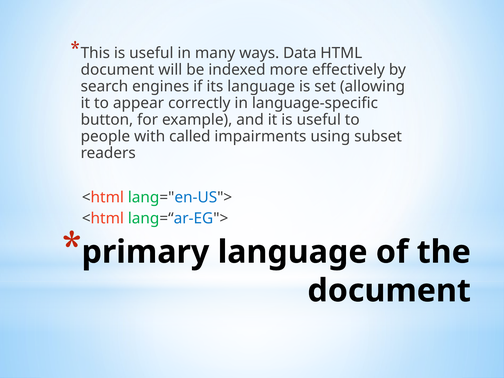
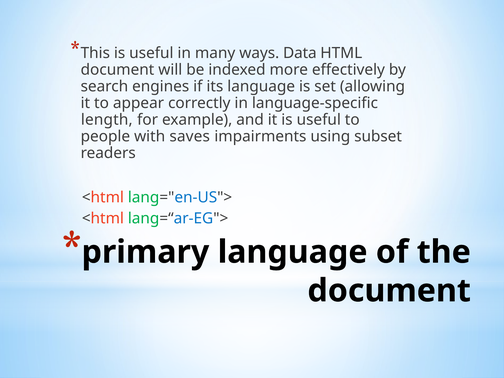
button: button -> length
called: called -> saves
